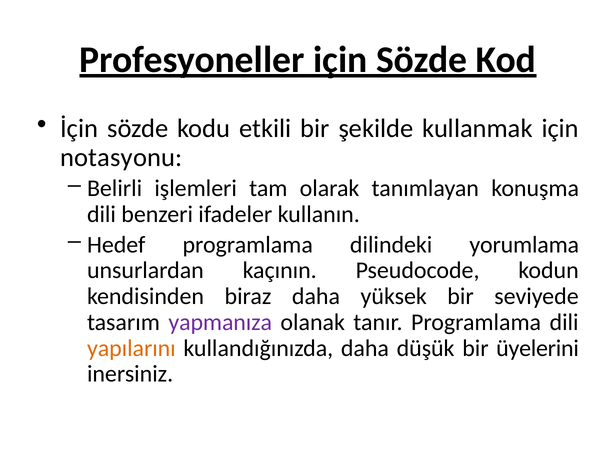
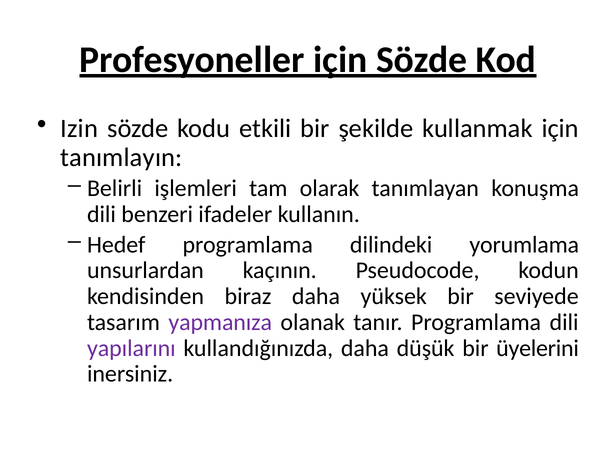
İçin: İçin -> Izin
notasyonu: notasyonu -> tanımlayın
yapılarını colour: orange -> purple
